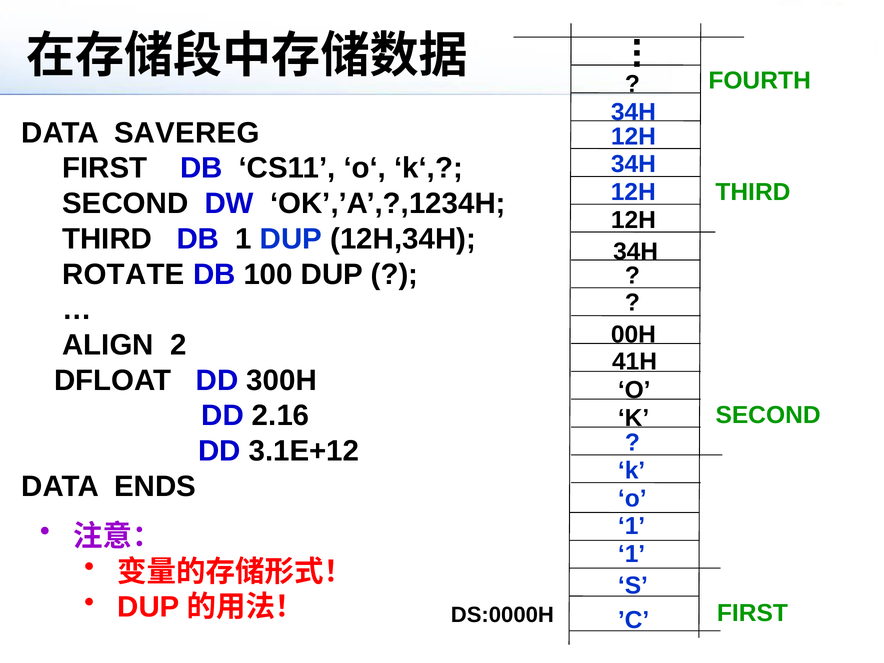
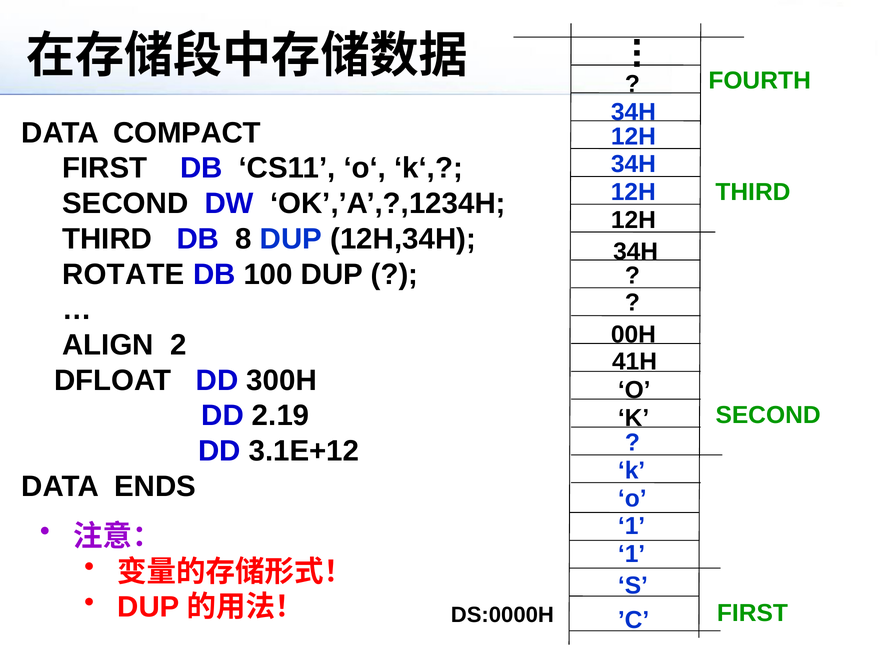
SAVEREG: SAVEREG -> COMPACT
DB 1: 1 -> 8
2.16: 2.16 -> 2.19
